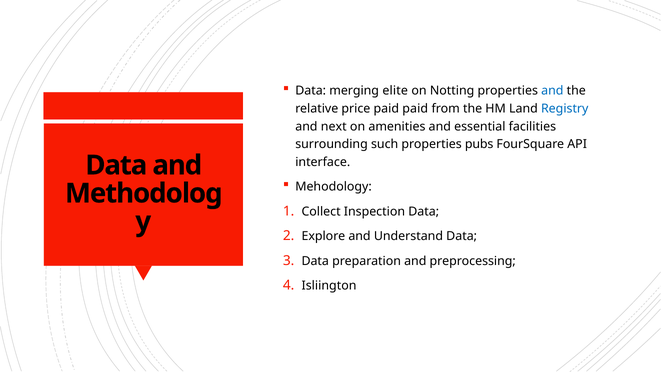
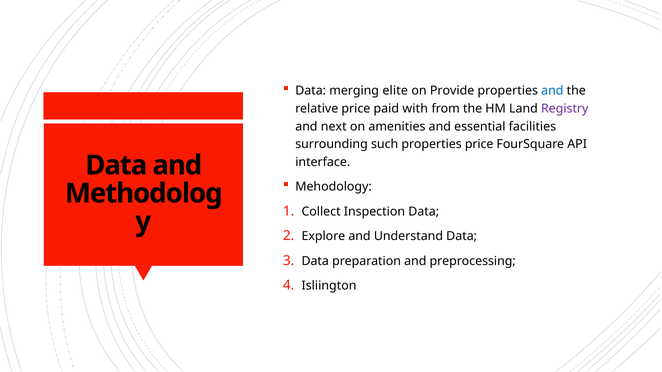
Notting: Notting -> Provide
paid paid: paid -> with
Registry colour: blue -> purple
properties pubs: pubs -> price
